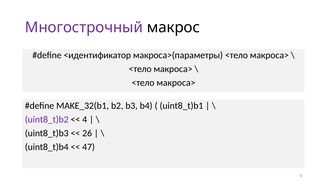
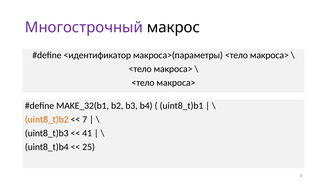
uint8_t)b2 colour: purple -> orange
4: 4 -> 7
26: 26 -> 41
47: 47 -> 25
